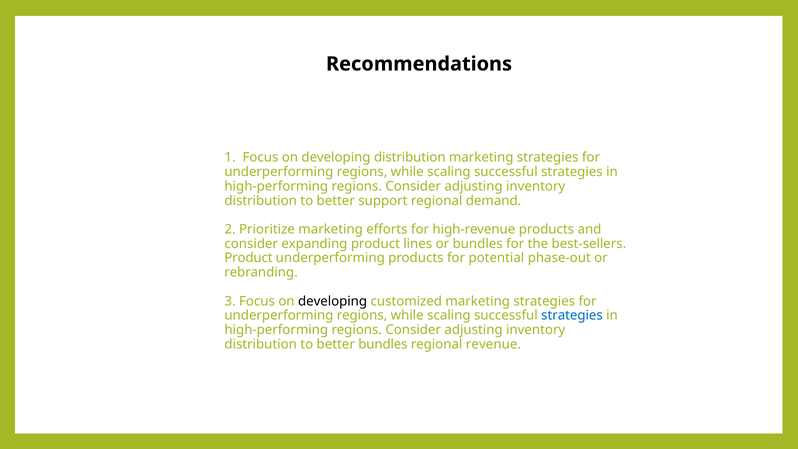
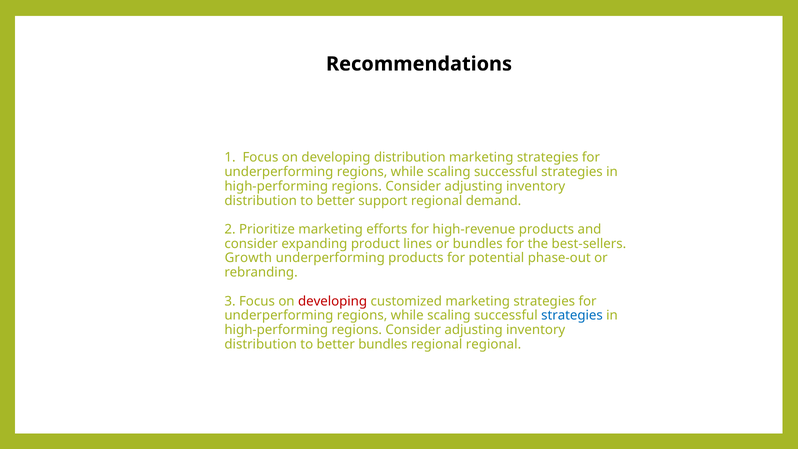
Product at (248, 258): Product -> Growth
developing at (333, 301) colour: black -> red
regional revenue: revenue -> regional
